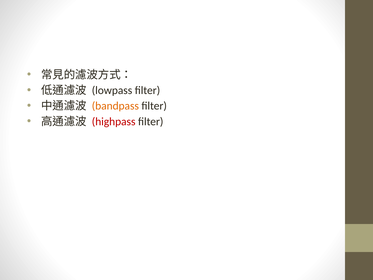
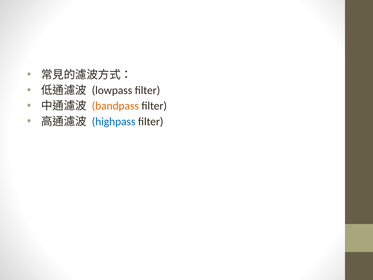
highpass colour: red -> blue
